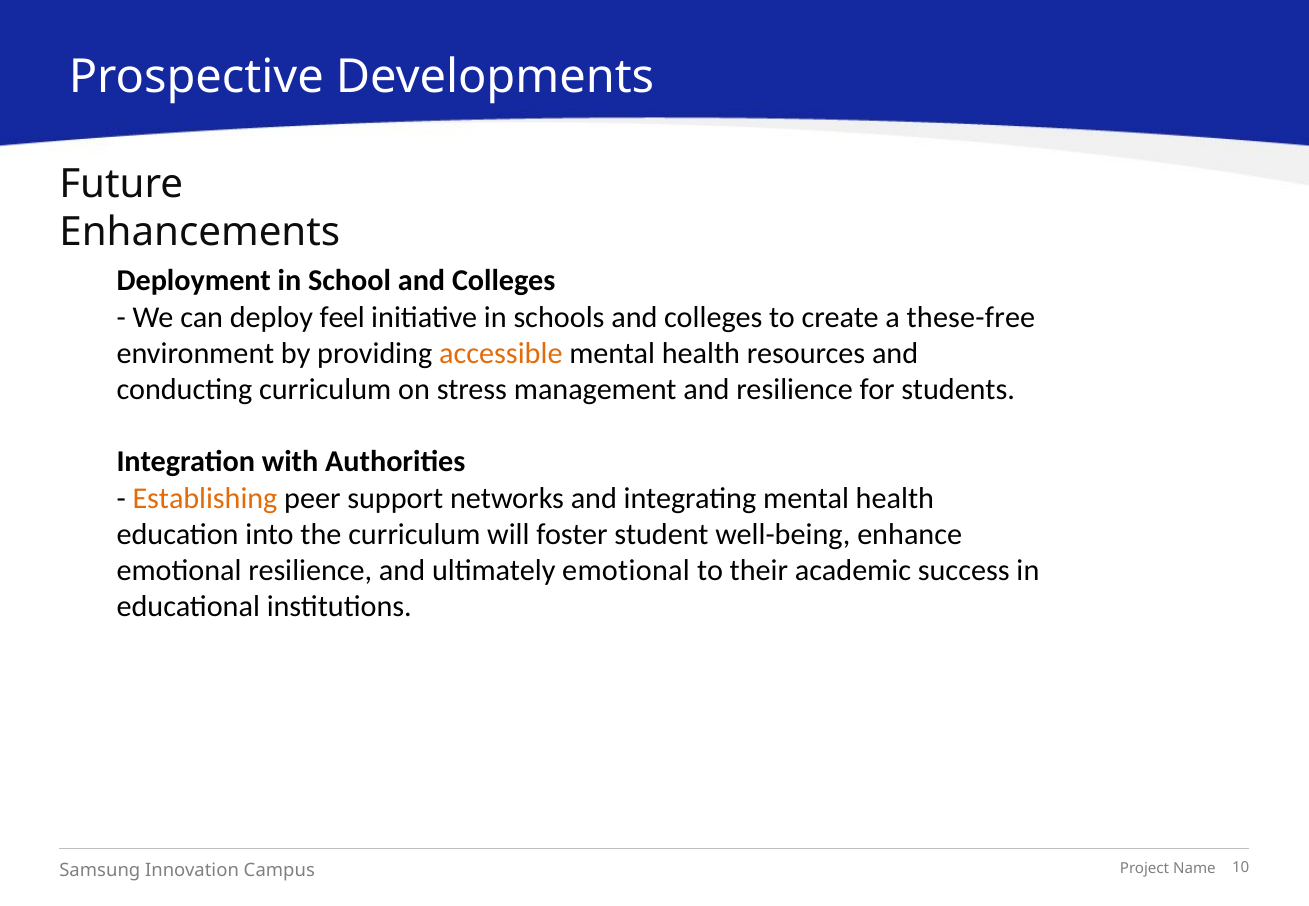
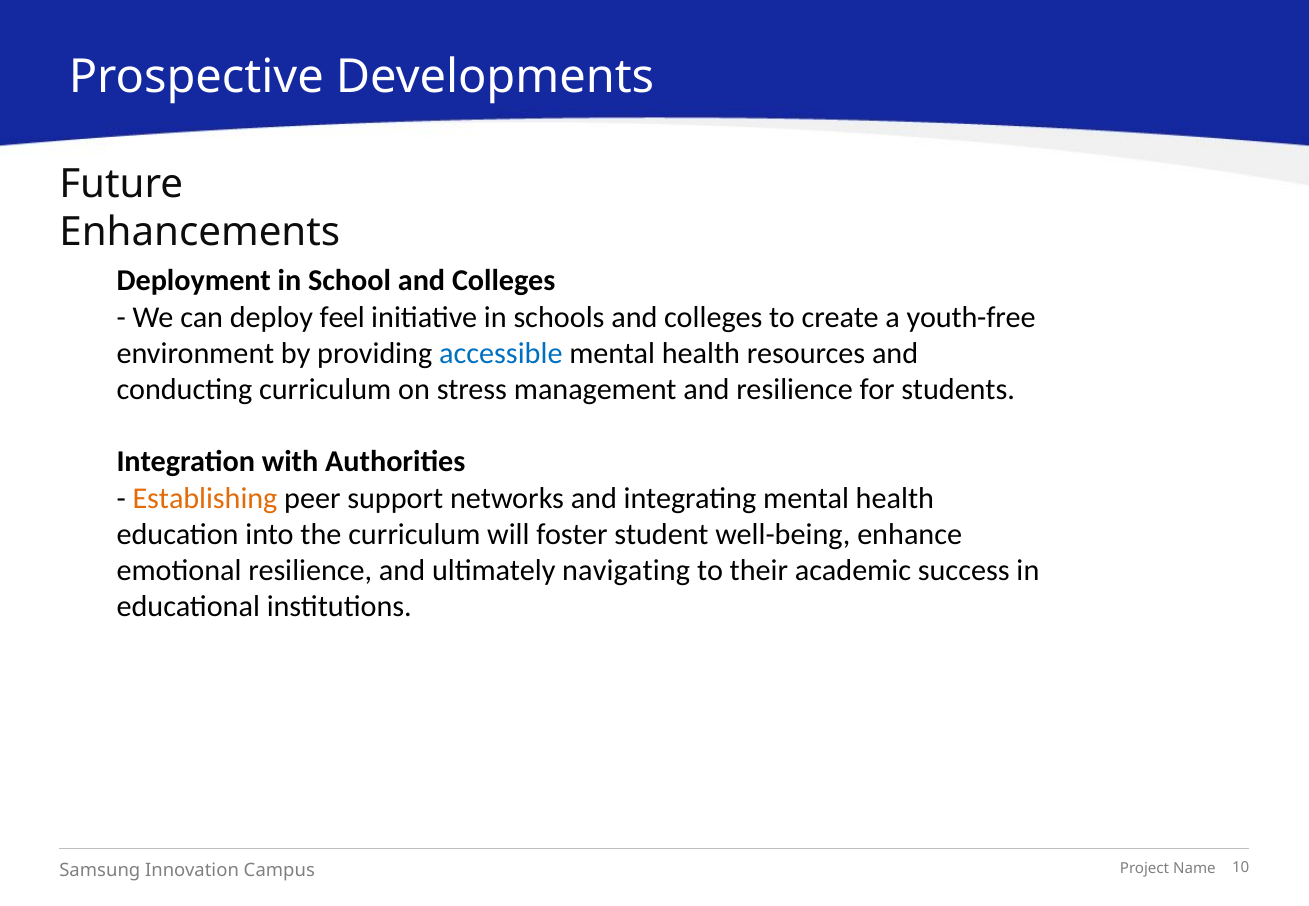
these-free: these-free -> youth-free
accessible colour: orange -> blue
ultimately emotional: emotional -> navigating
